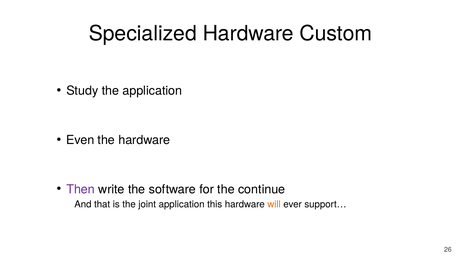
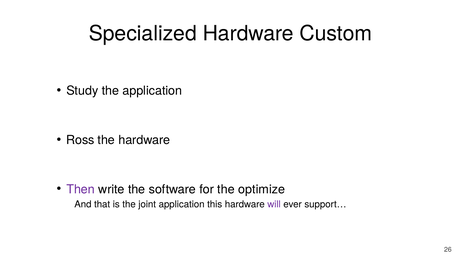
Even: Even -> Ross
continue: continue -> optimize
will colour: orange -> purple
